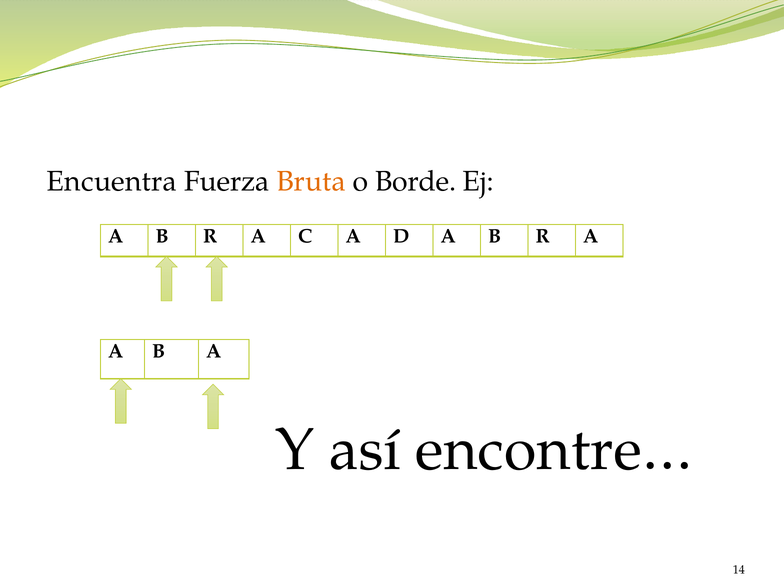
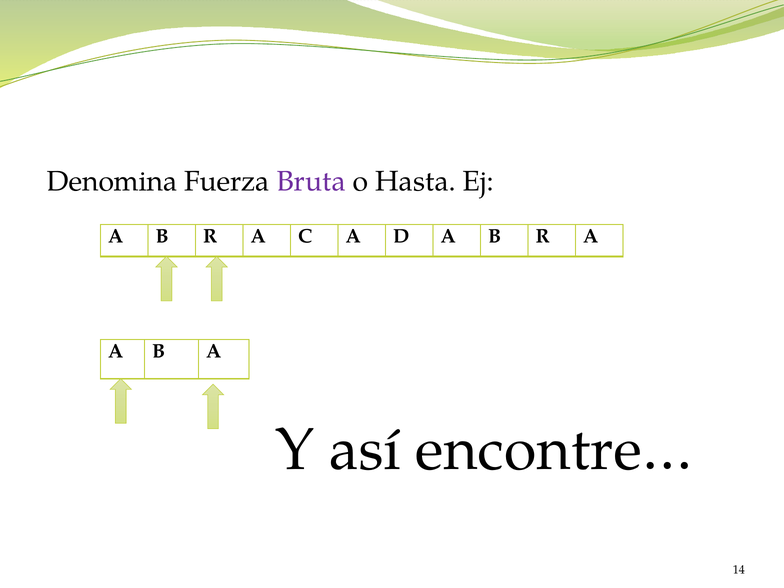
Encuentra: Encuentra -> Denomina
Bruta colour: orange -> purple
Borde: Borde -> Hasta
